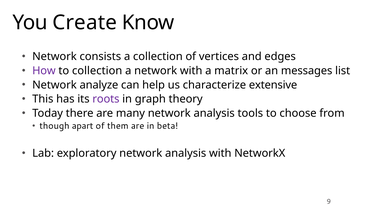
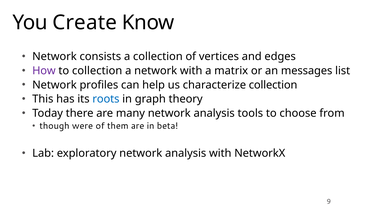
analyze: analyze -> profiles
characterize extensive: extensive -> collection
roots colour: purple -> blue
apart: apart -> were
